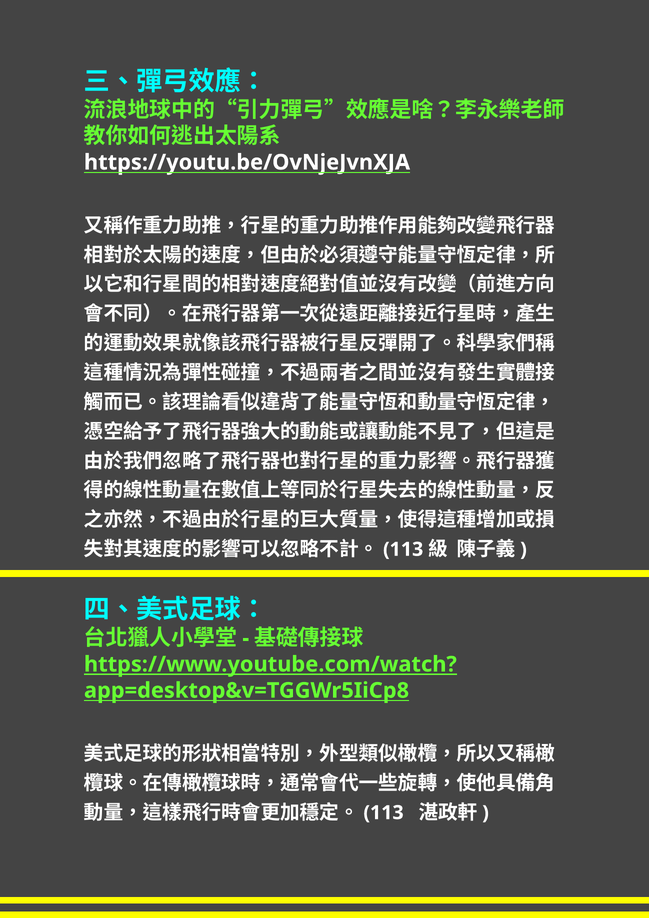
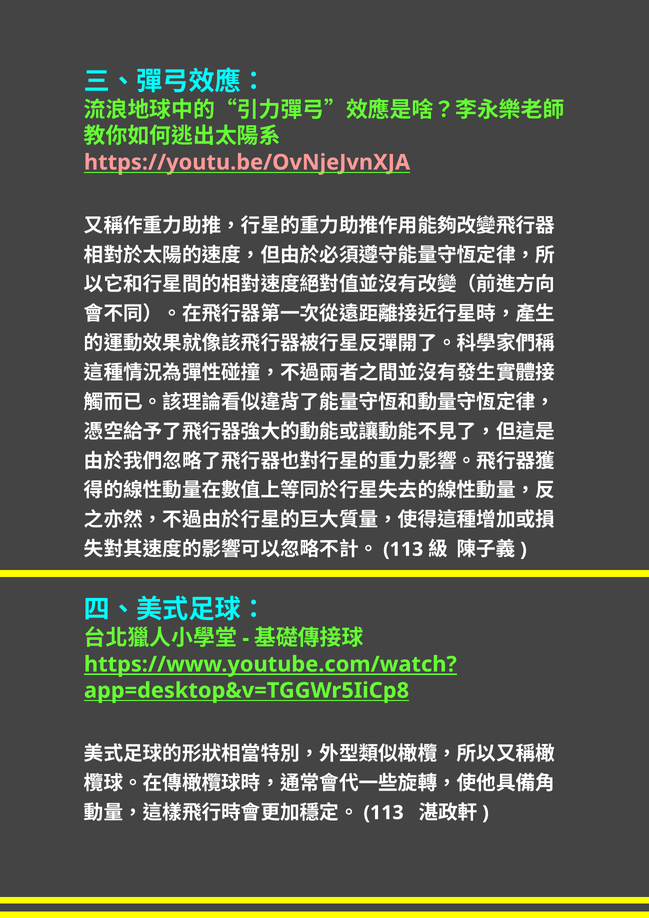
https://youtu.be/OvNjeJvnXJA colour: white -> pink
